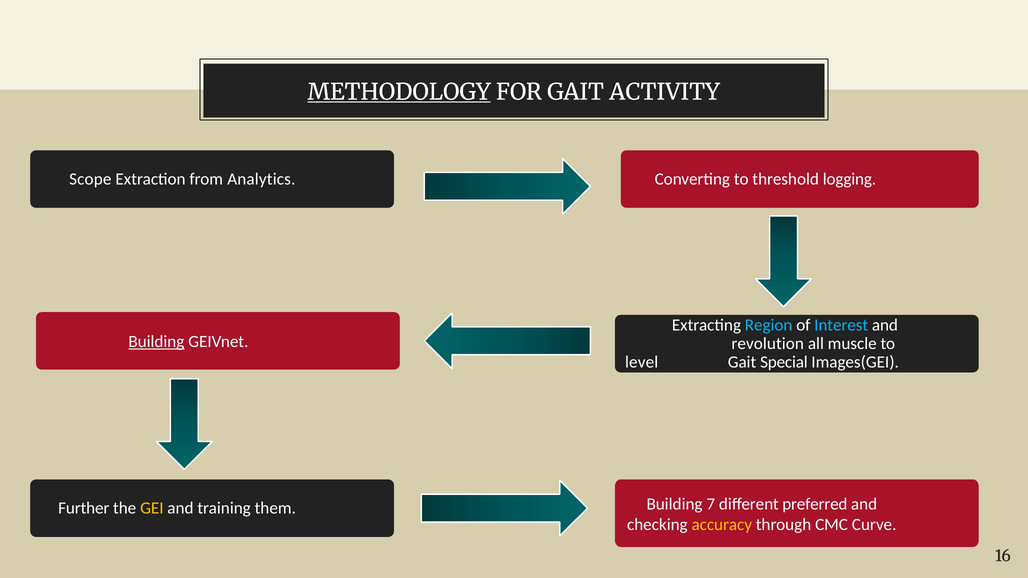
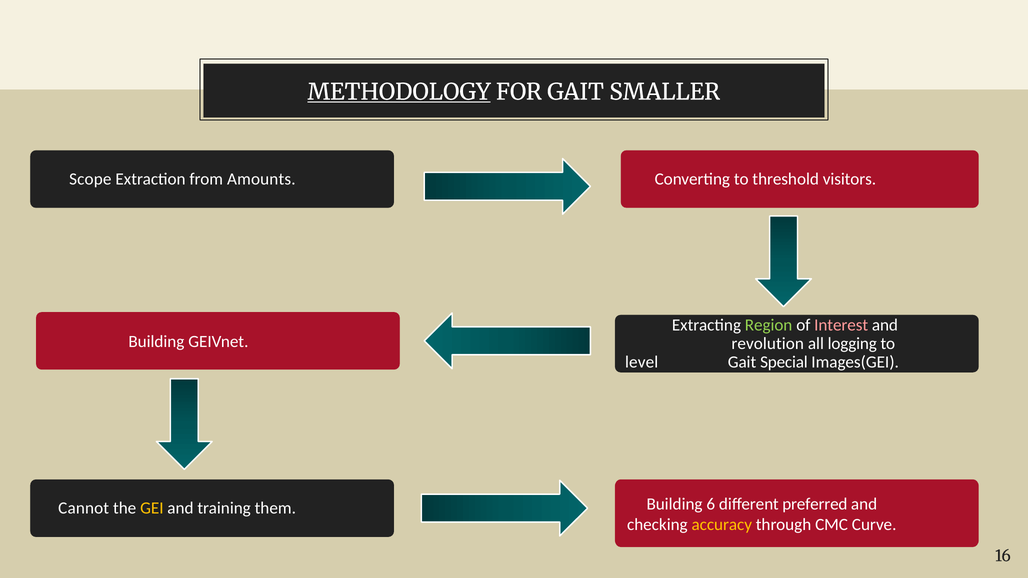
ACTIVITY: ACTIVITY -> SMALLER
Analytics: Analytics -> Amounts
logging: logging -> visitors
Region colour: light blue -> light green
Interest colour: light blue -> pink
Building at (156, 342) underline: present -> none
muscle: muscle -> logging
Further: Further -> Cannot
7: 7 -> 6
